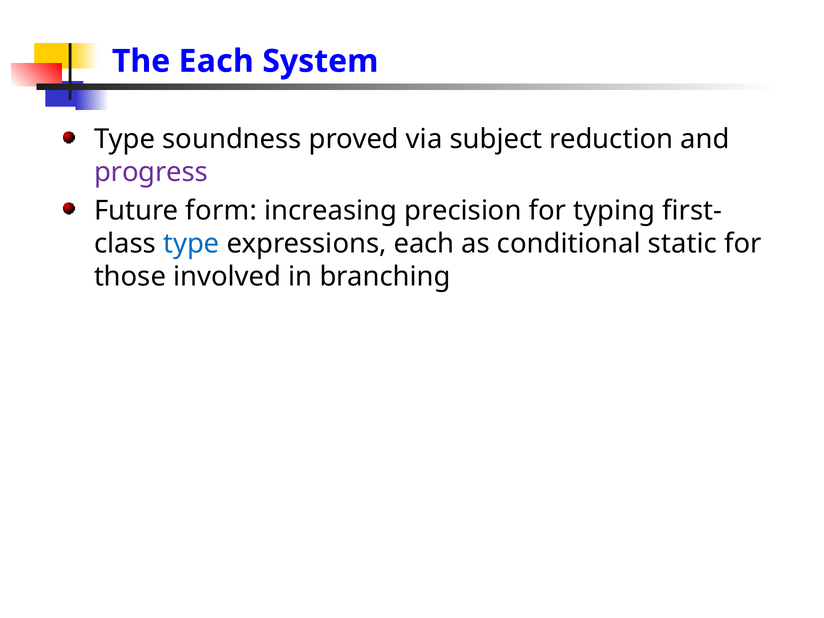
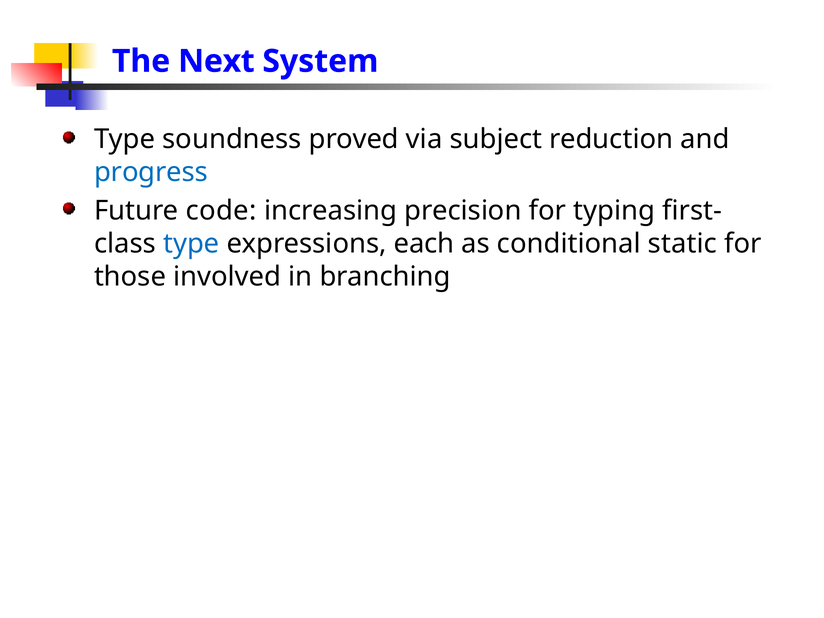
The Each: Each -> Next
progress colour: purple -> blue
form: form -> code
